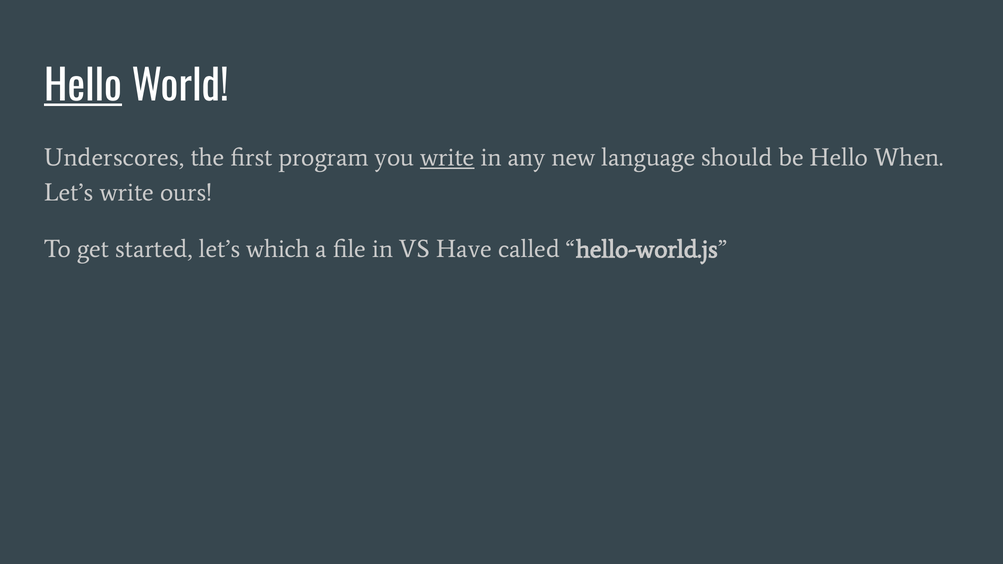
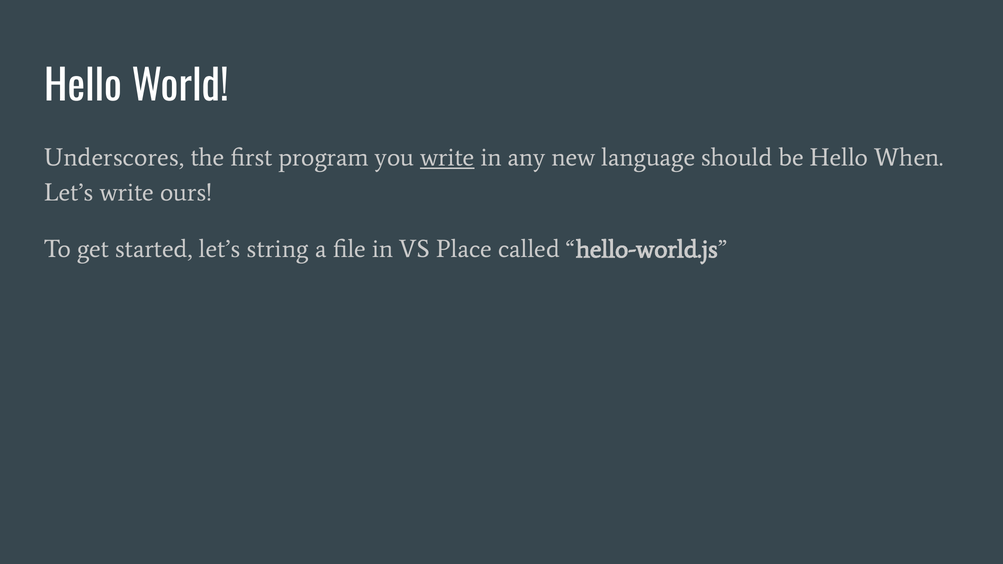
Hello at (83, 87) underline: present -> none
which: which -> string
Have: Have -> Place
